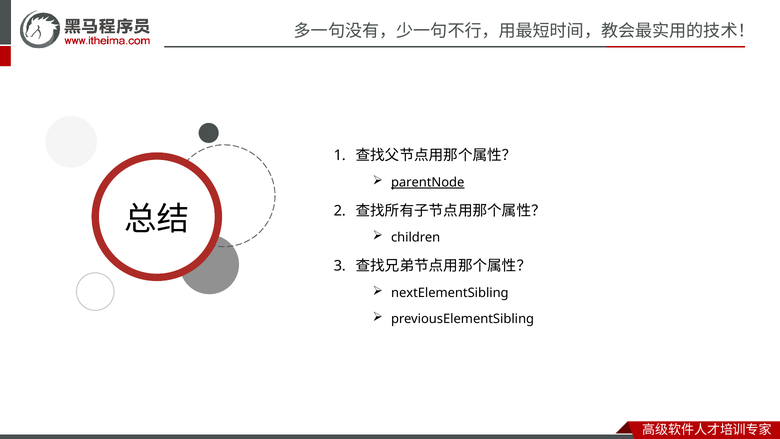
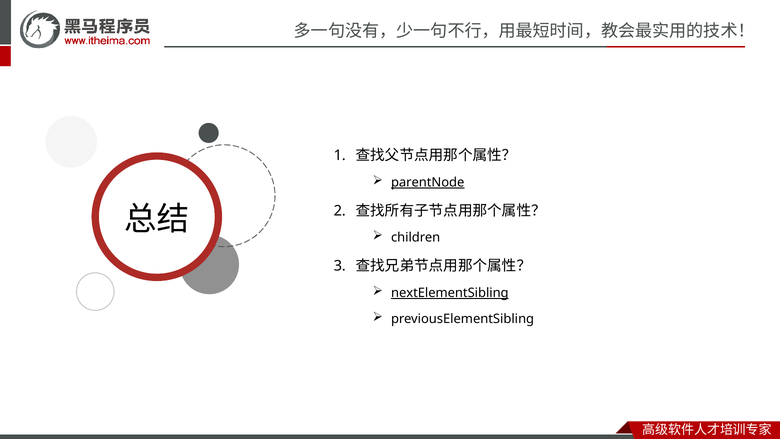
nextElementSibling underline: none -> present
